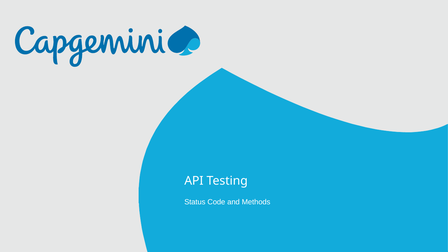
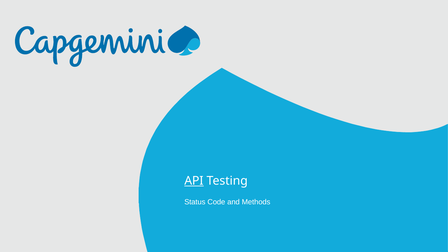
API underline: none -> present
